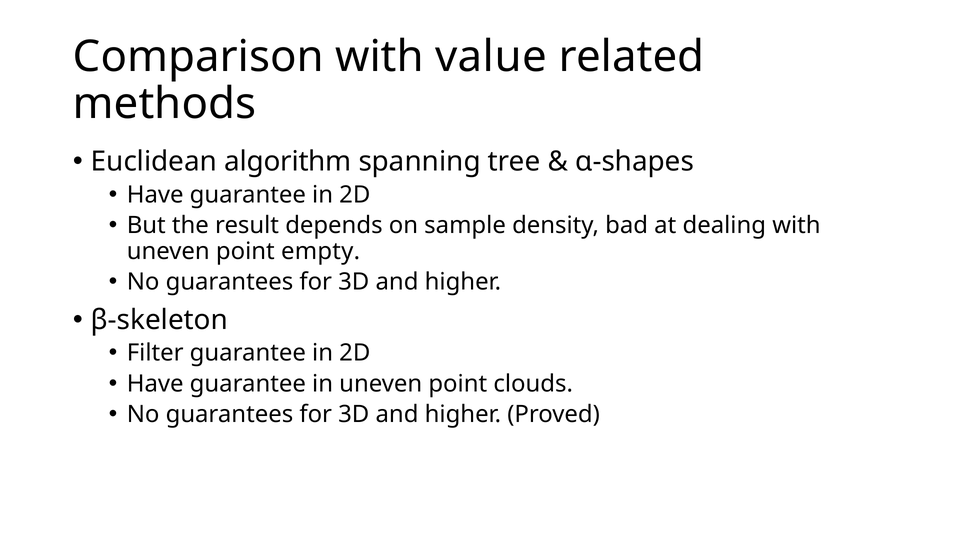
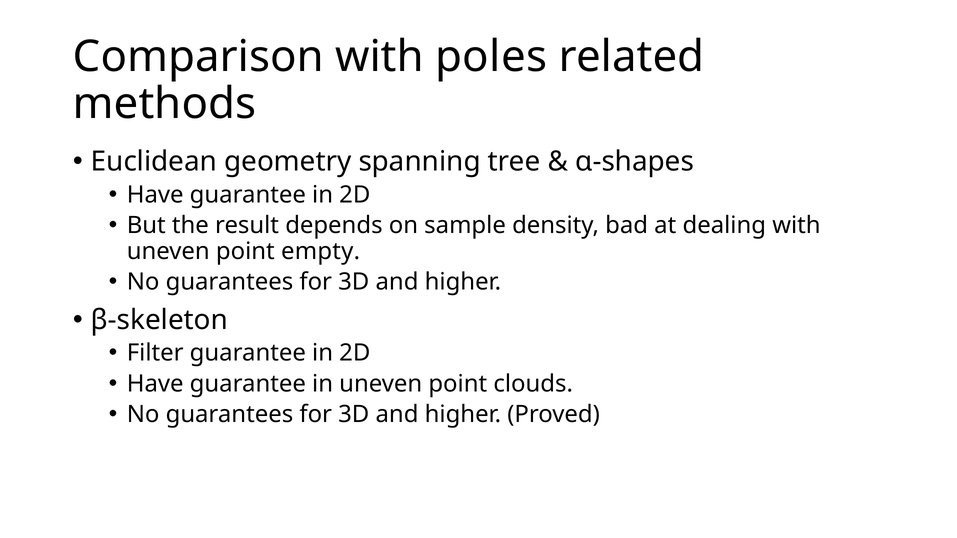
value: value -> poles
algorithm: algorithm -> geometry
